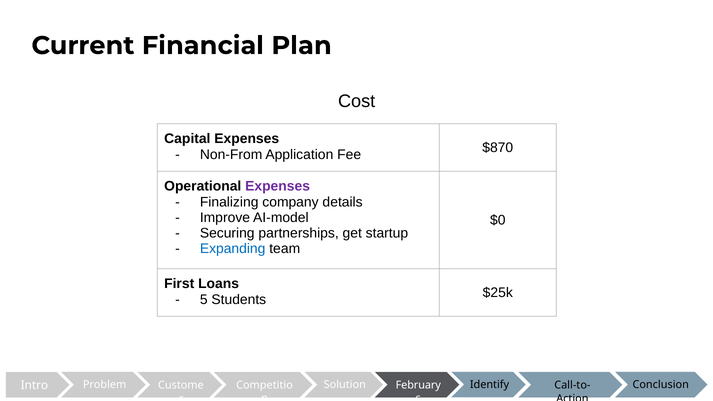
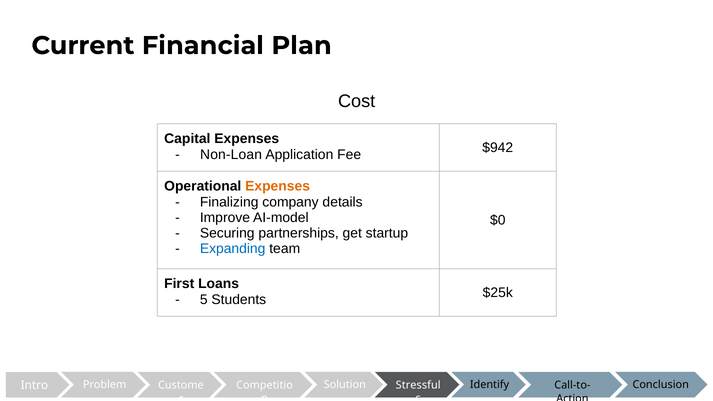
Non-From: Non-From -> Non-Loan
$870: $870 -> $942
Expenses at (278, 186) colour: purple -> orange
February: February -> Stressful
